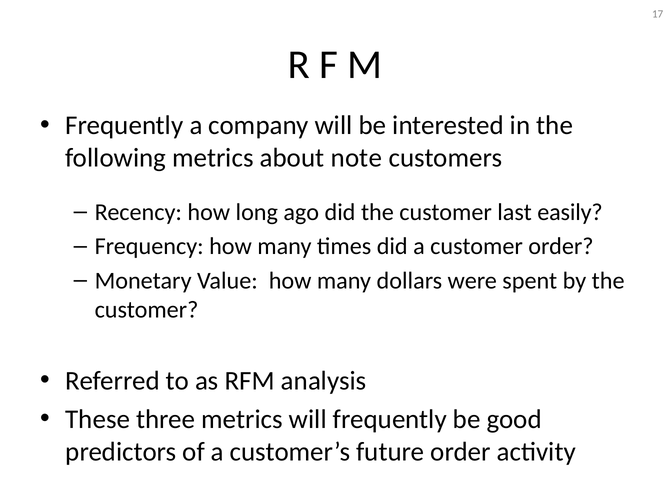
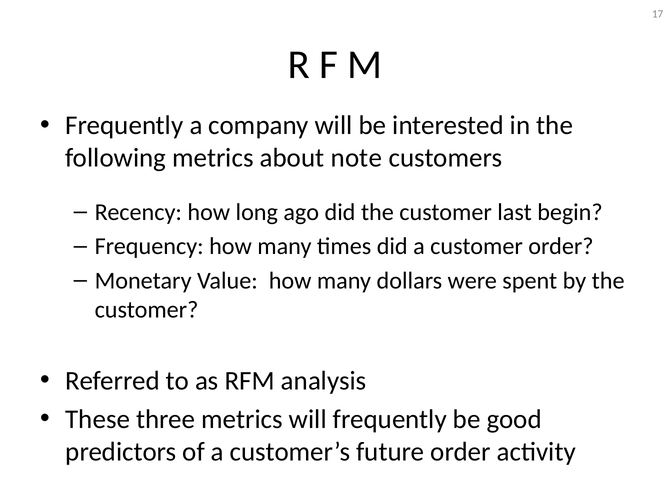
easily: easily -> begin
